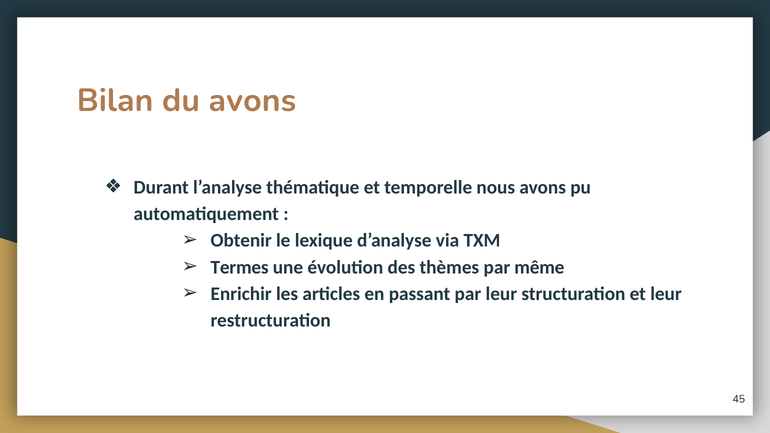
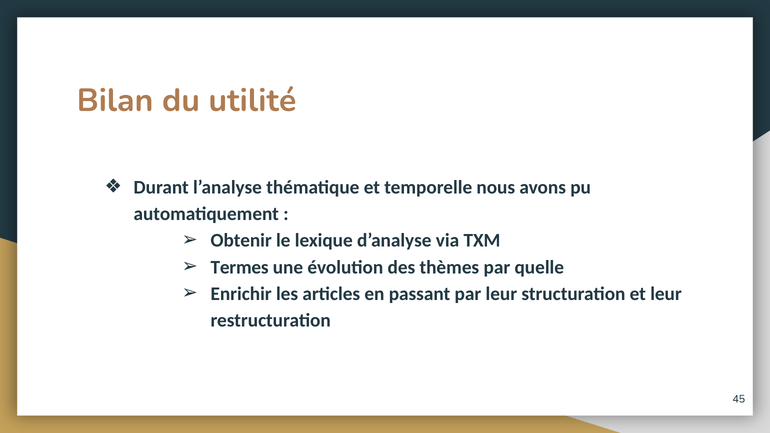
du avons: avons -> utilité
même: même -> quelle
